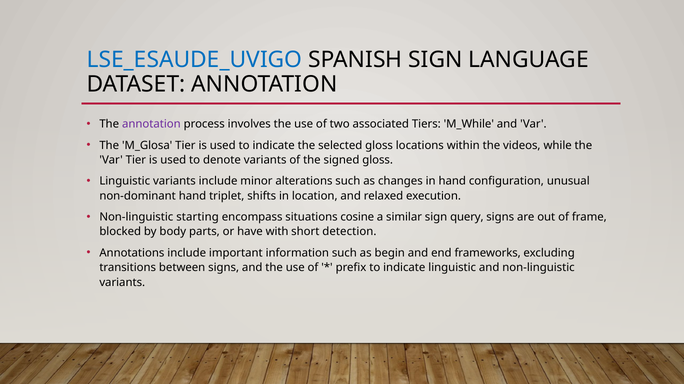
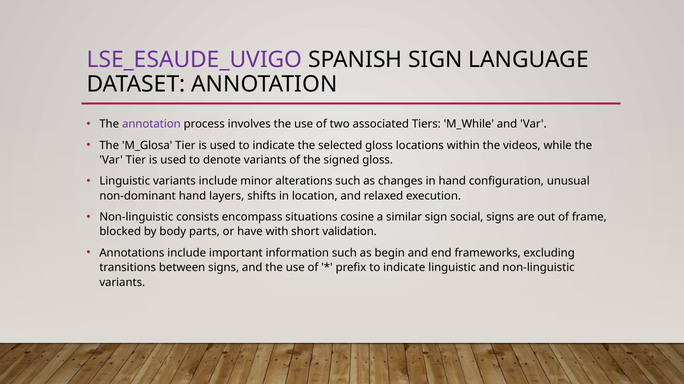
LSE_ESAUDE_UVIGO colour: blue -> purple
triplet: triplet -> layers
starting: starting -> consists
query: query -> social
detection: detection -> validation
